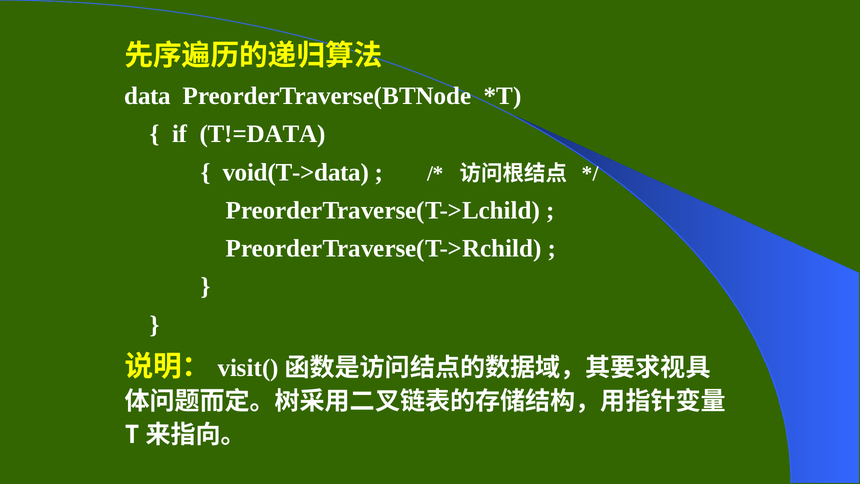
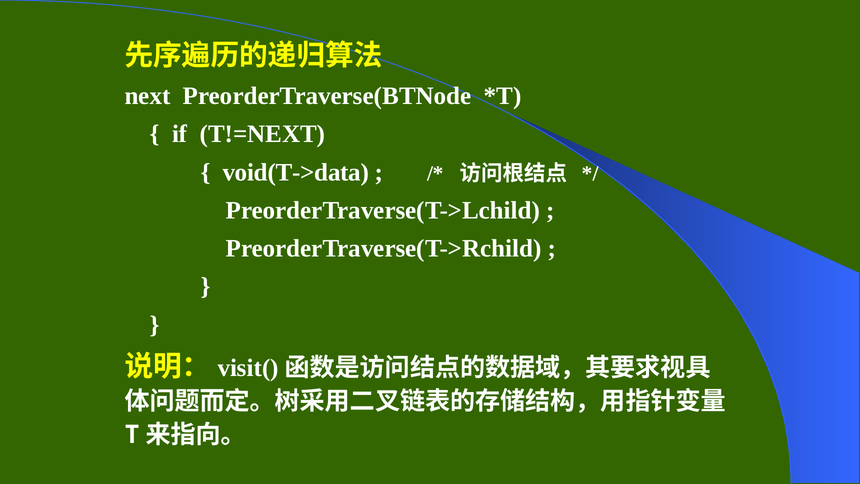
data: data -> next
T!=DATA: T!=DATA -> T!=NEXT
